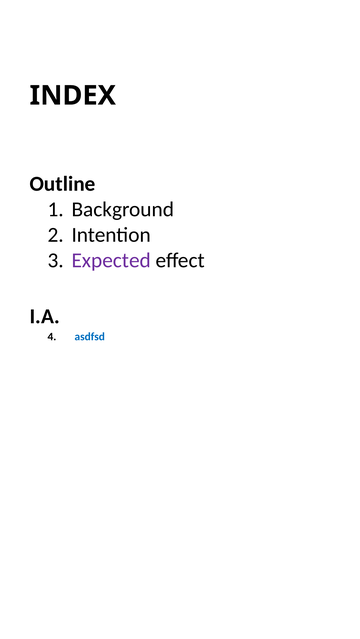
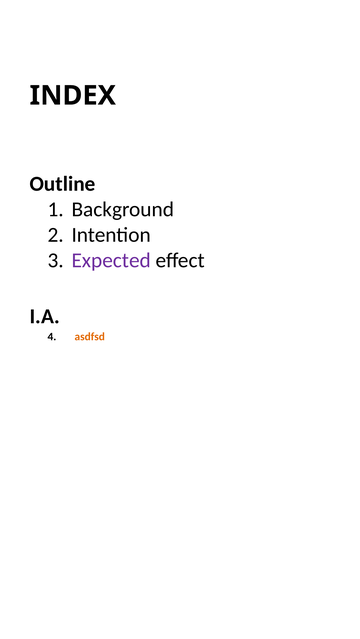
asdfsd colour: blue -> orange
